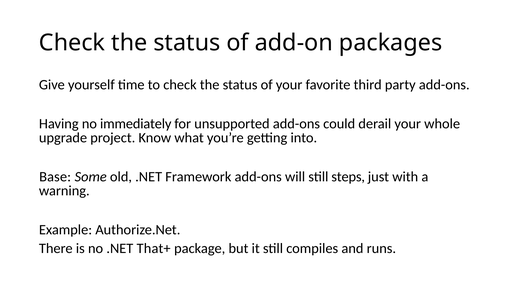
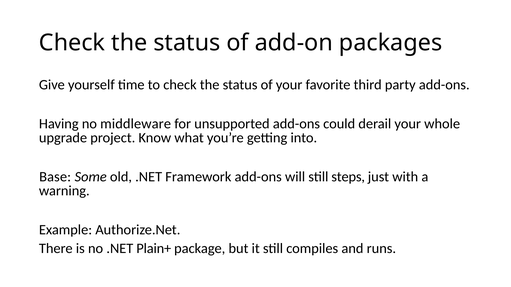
immediately: immediately -> middleware
That+: That+ -> Plain+
